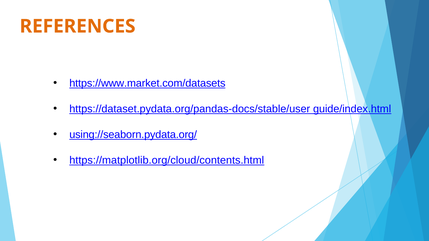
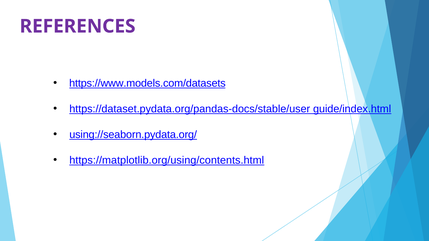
REFERENCES colour: orange -> purple
https://www.market.com/datasets: https://www.market.com/datasets -> https://www.models.com/datasets
https://matplotlib.org/cloud/contents.html: https://matplotlib.org/cloud/contents.html -> https://matplotlib.org/using/contents.html
